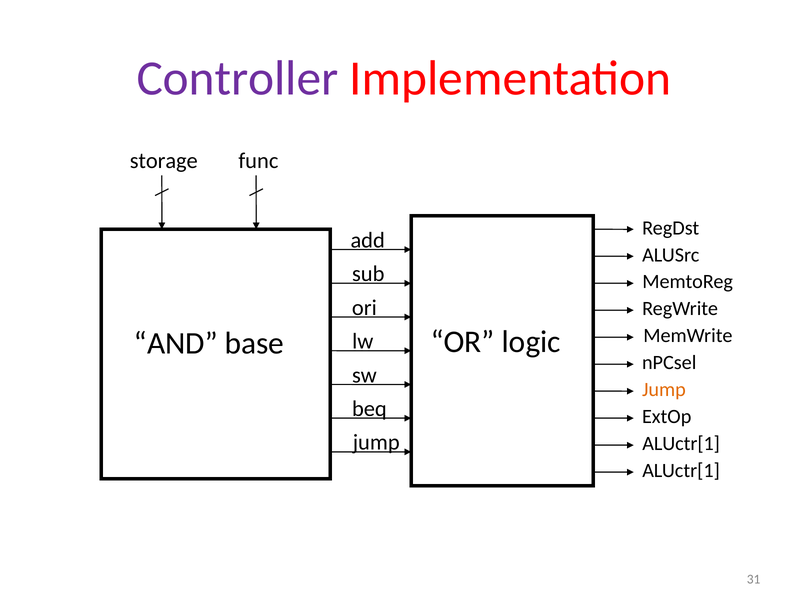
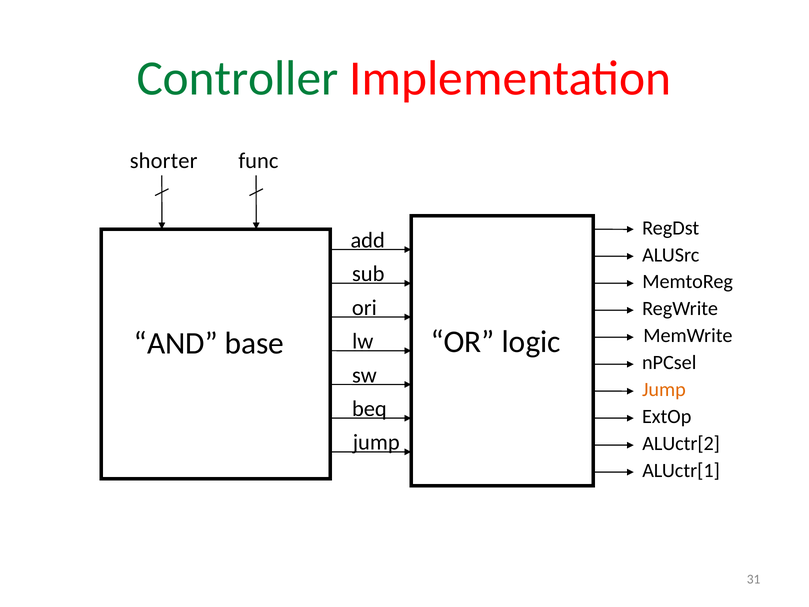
Controller colour: purple -> green
storage: storage -> shorter
ALUctr[1 at (681, 443): ALUctr[1 -> ALUctr[2
